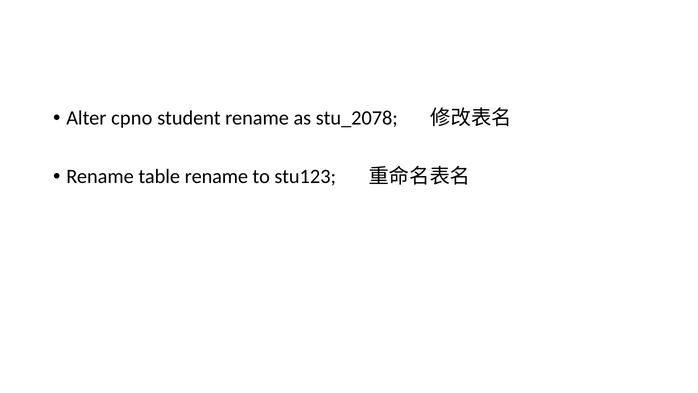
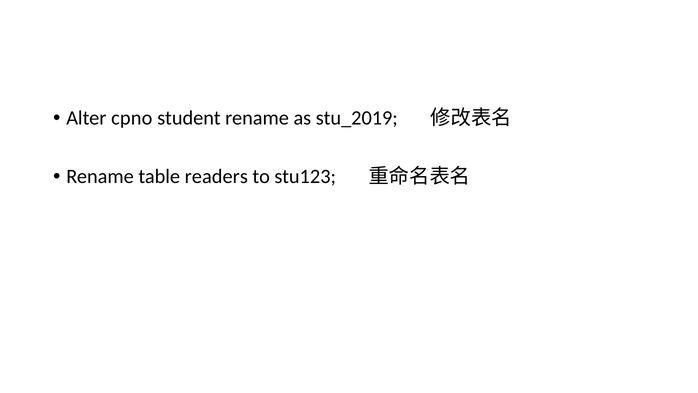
stu_2078: stu_2078 -> stu_2019
table rename: rename -> readers
